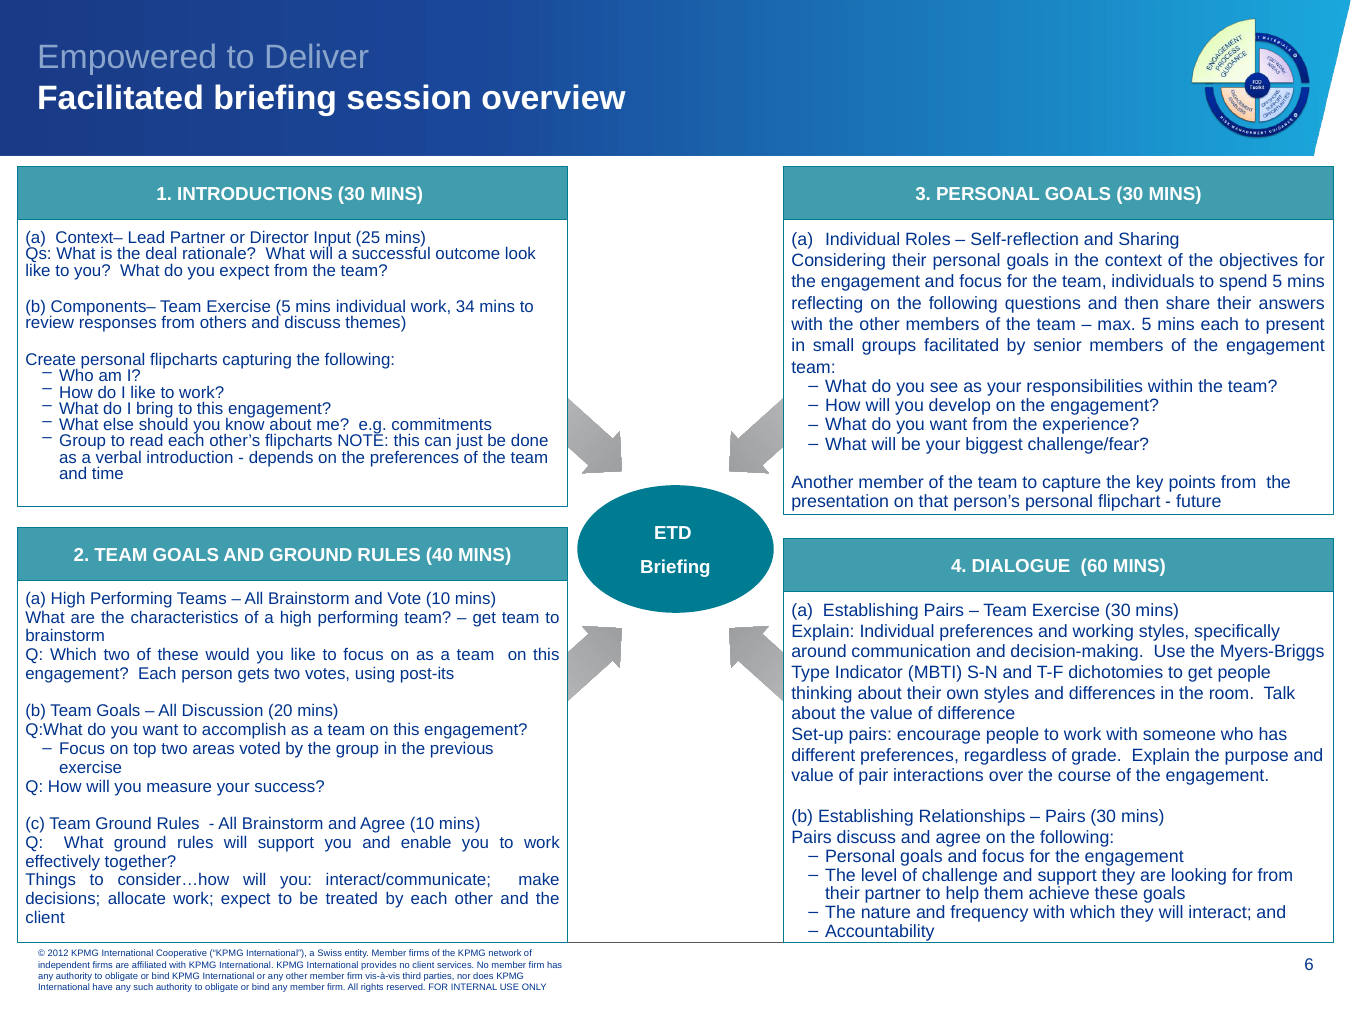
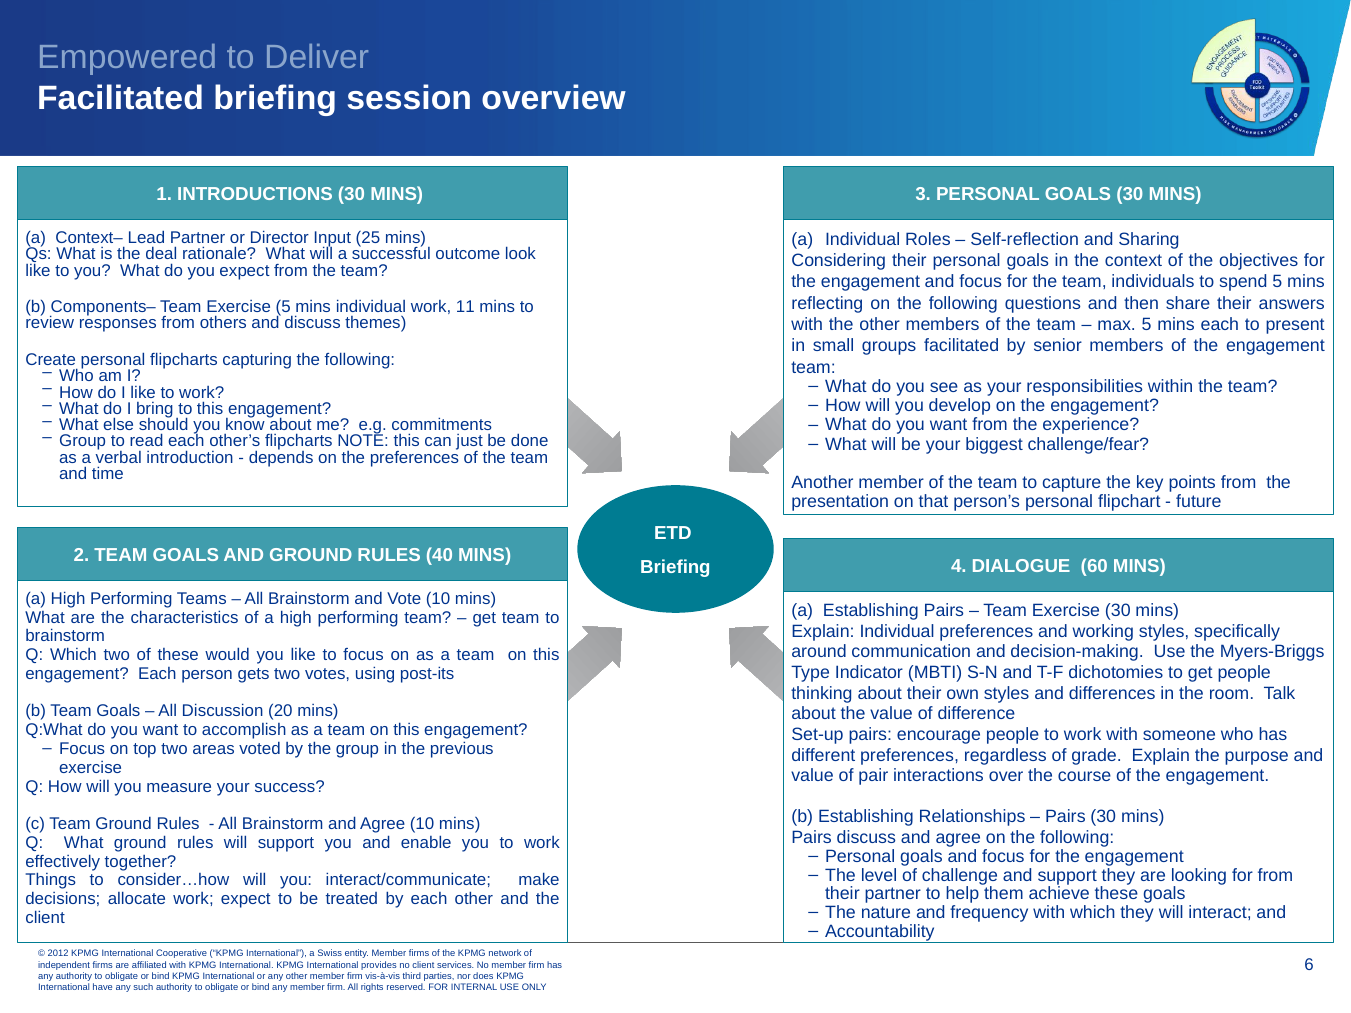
34: 34 -> 11
